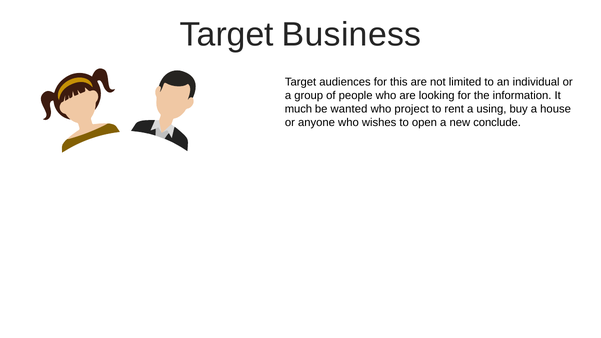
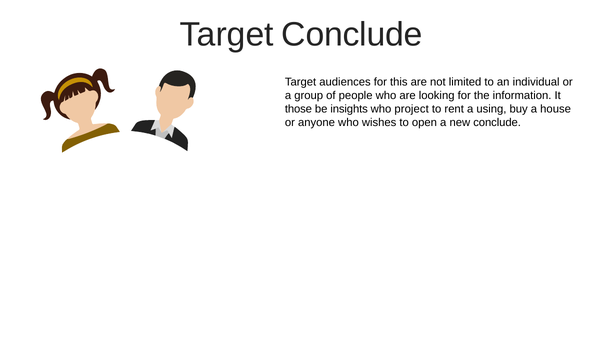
Target Business: Business -> Conclude
much: much -> those
wanted: wanted -> insights
